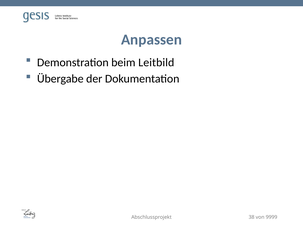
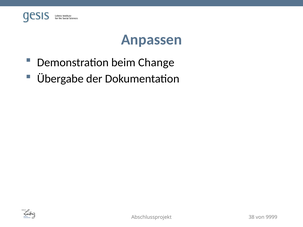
Leitbild: Leitbild -> Change
